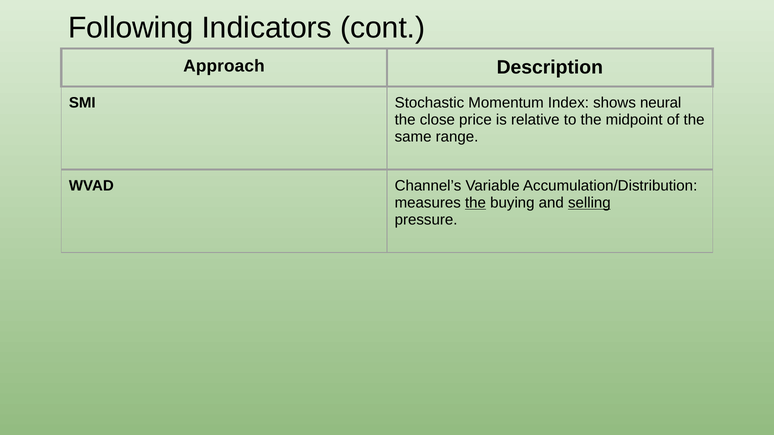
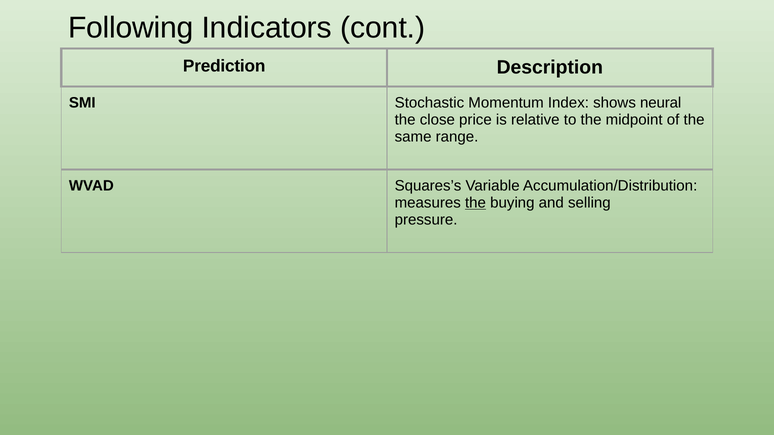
Approach: Approach -> Prediction
Channel’s: Channel’s -> Squares’s
selling underline: present -> none
